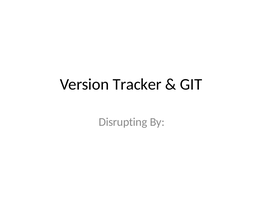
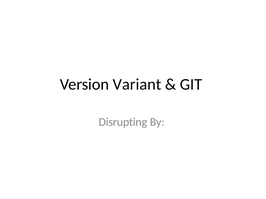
Tracker: Tracker -> Variant
